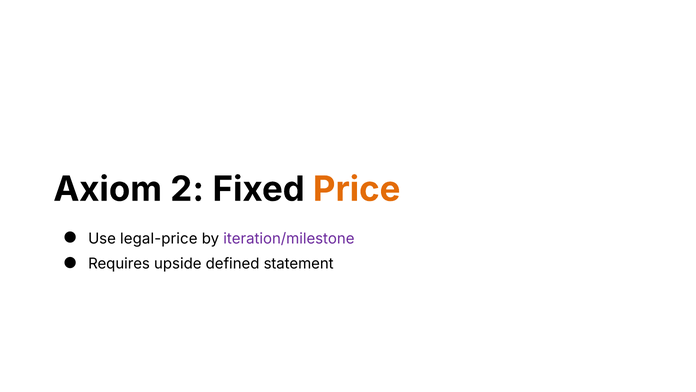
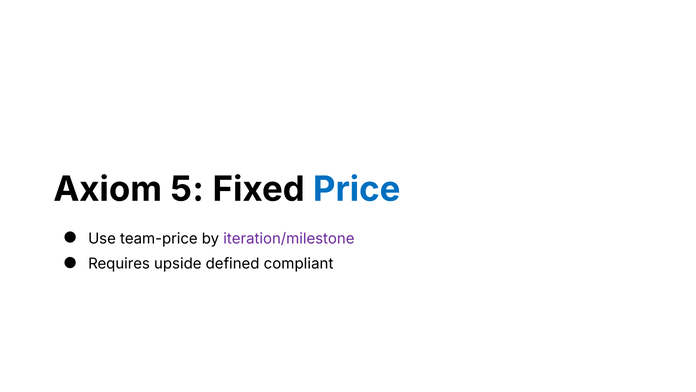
2: 2 -> 5
Price colour: orange -> blue
legal-price: legal-price -> team-price
statement: statement -> compliant
